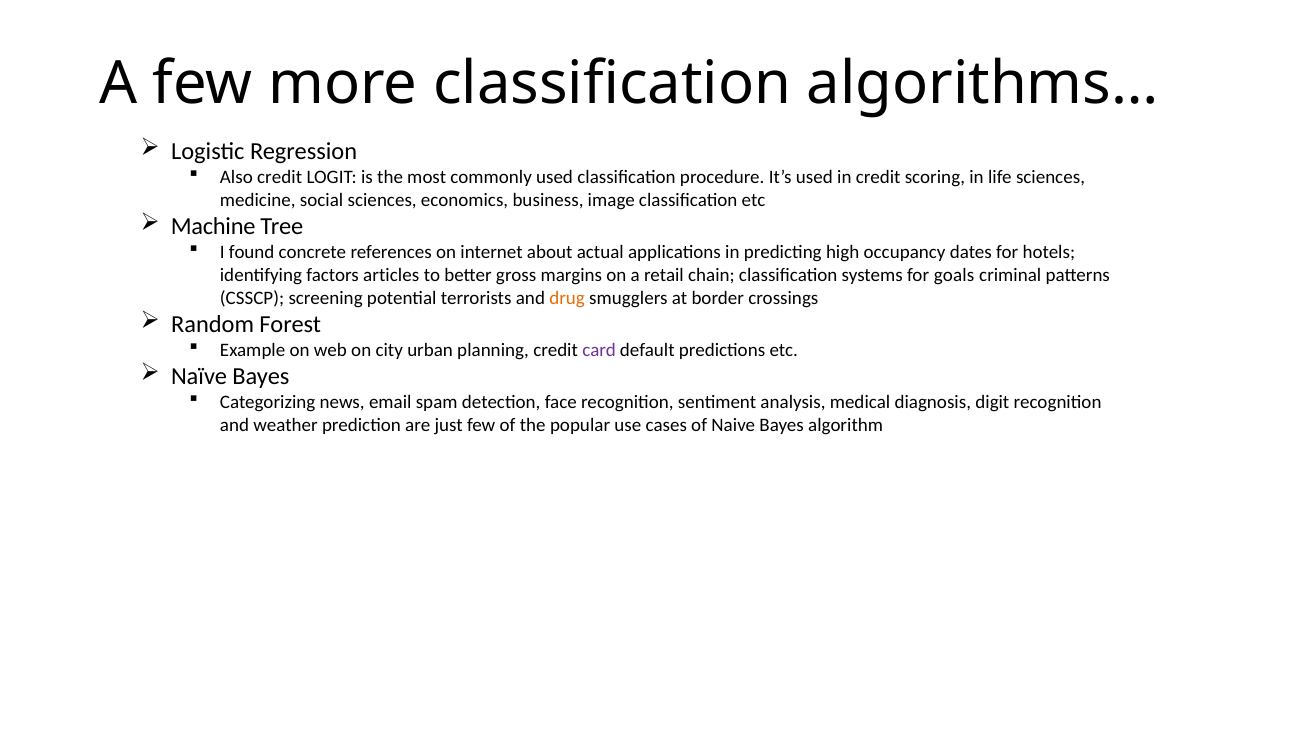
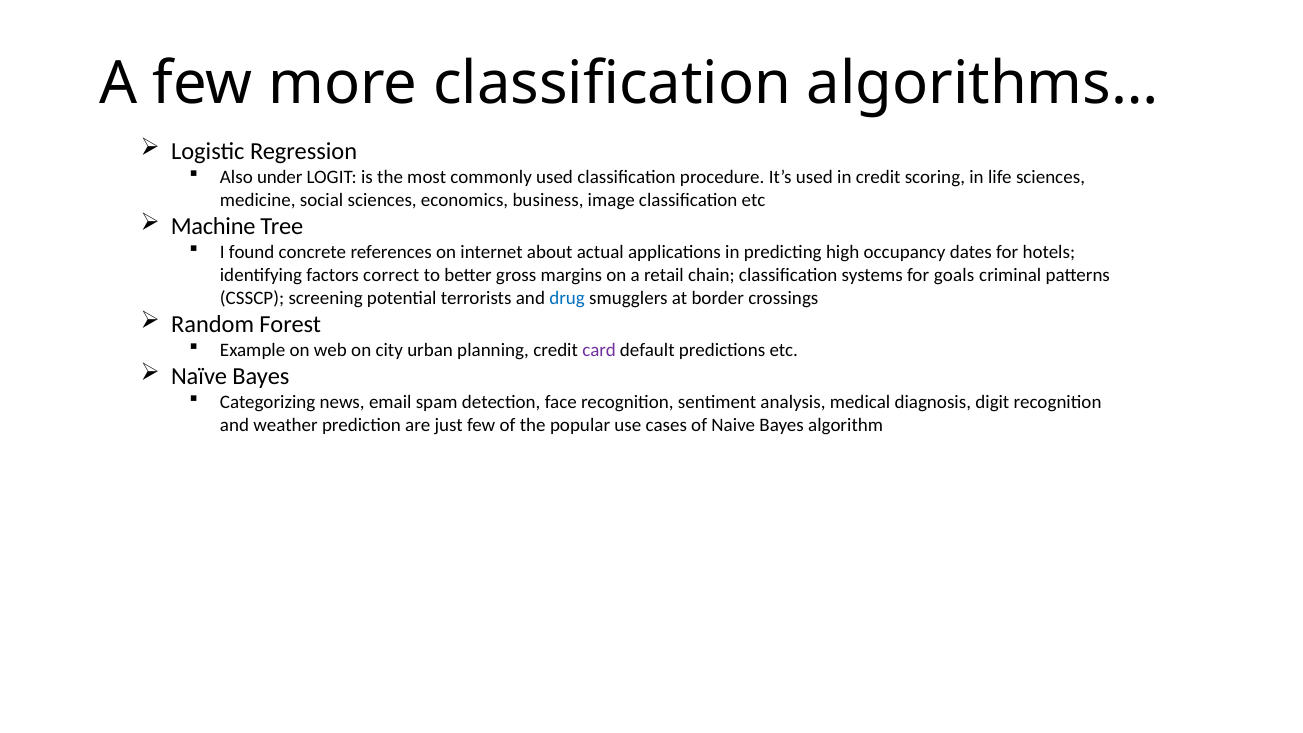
Also credit: credit -> under
articles: articles -> correct
drug colour: orange -> blue
